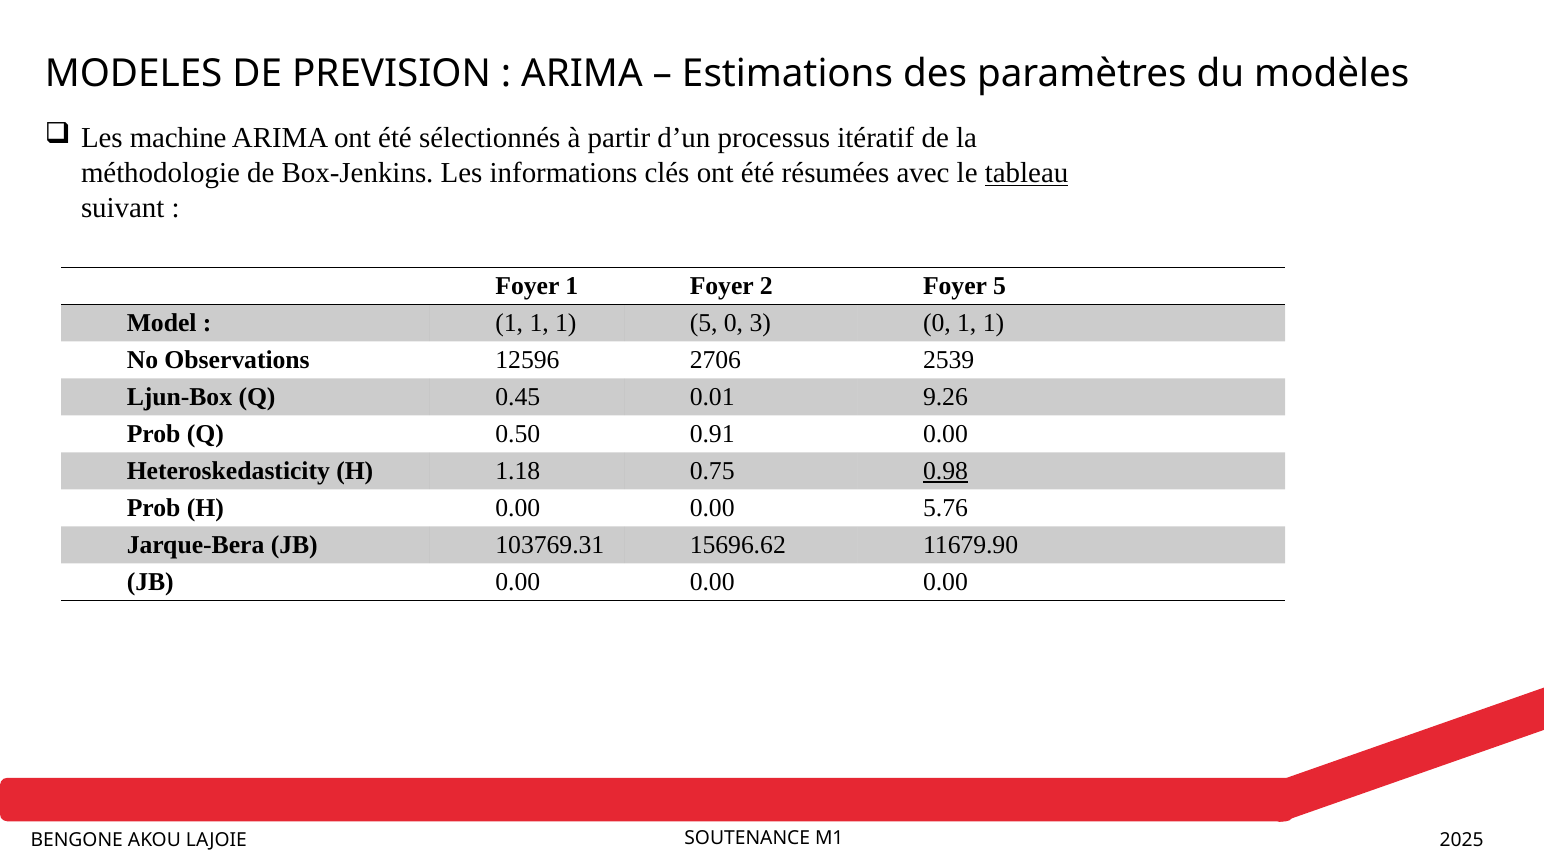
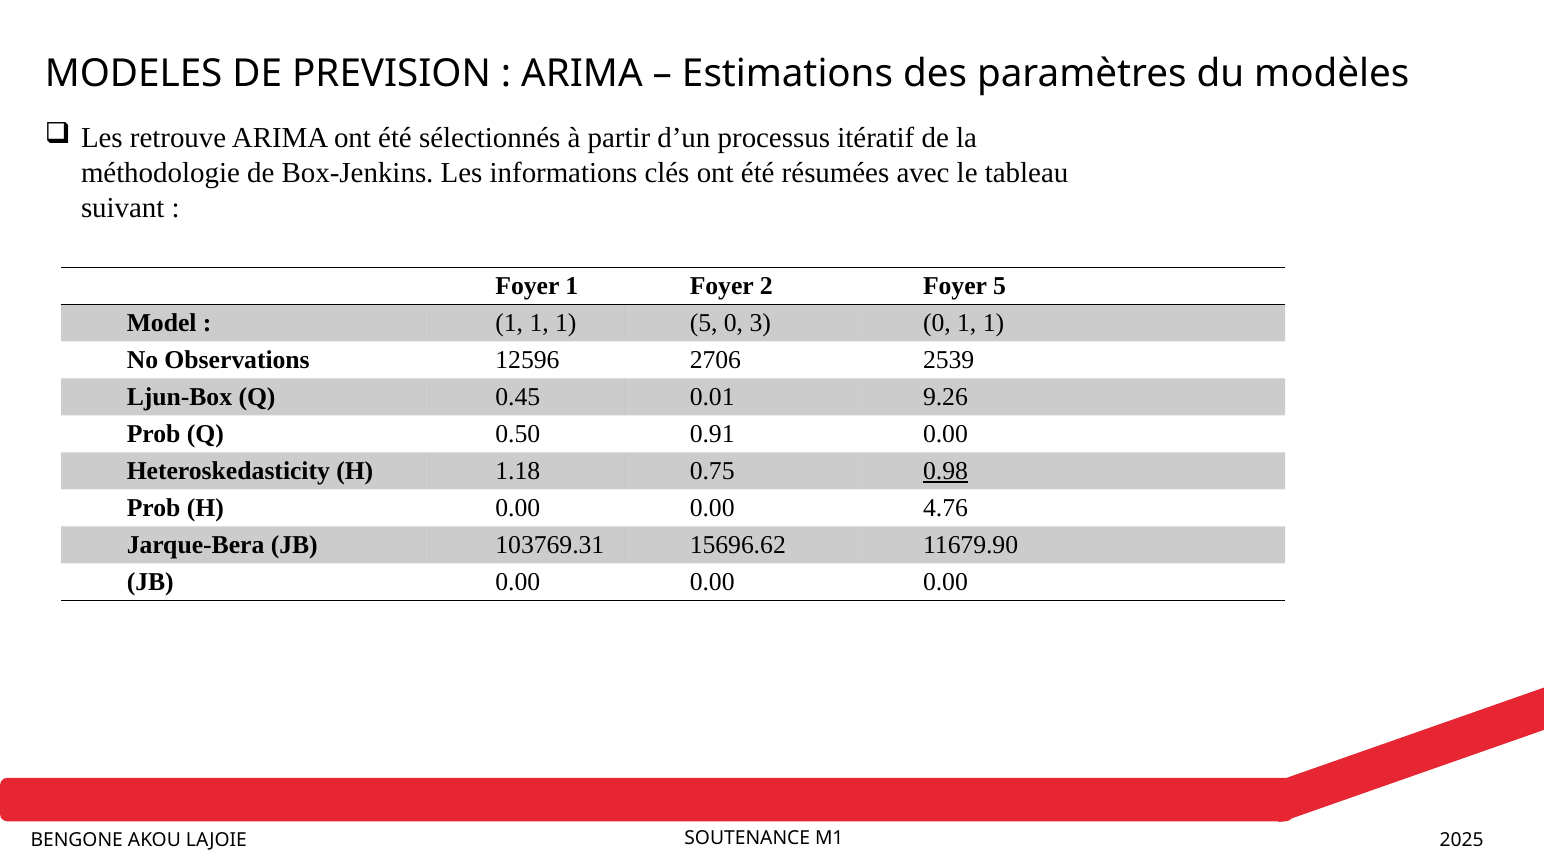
machine: machine -> retrouve
tableau underline: present -> none
5.76: 5.76 -> 4.76
